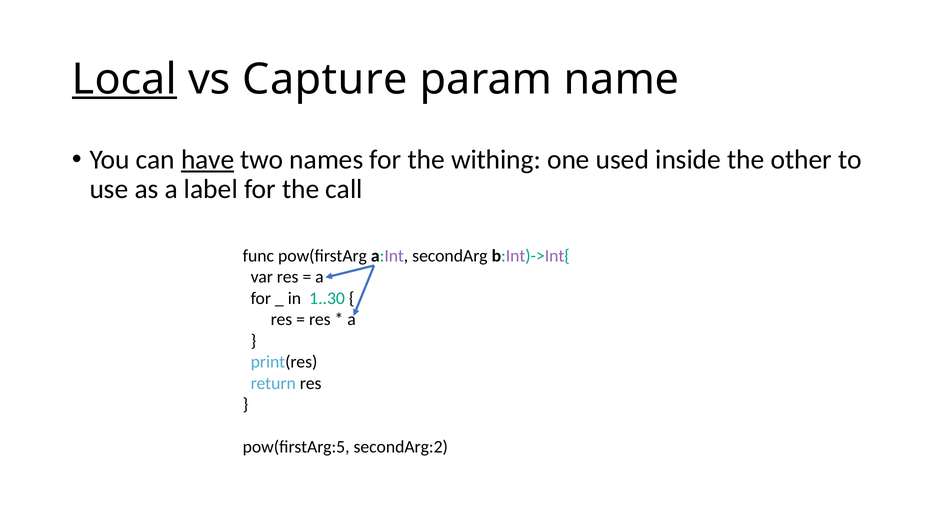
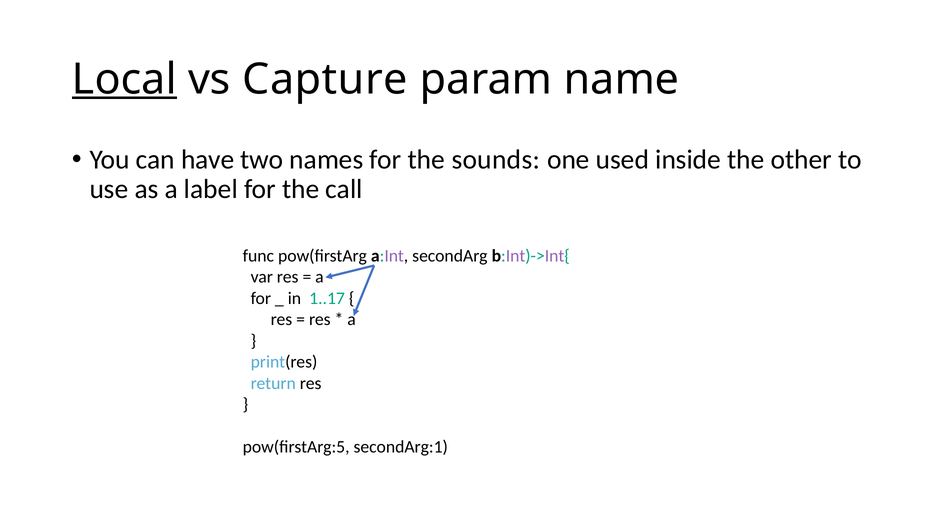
have underline: present -> none
withing: withing -> sounds
1..30: 1..30 -> 1..17
secondArg:2: secondArg:2 -> secondArg:1
